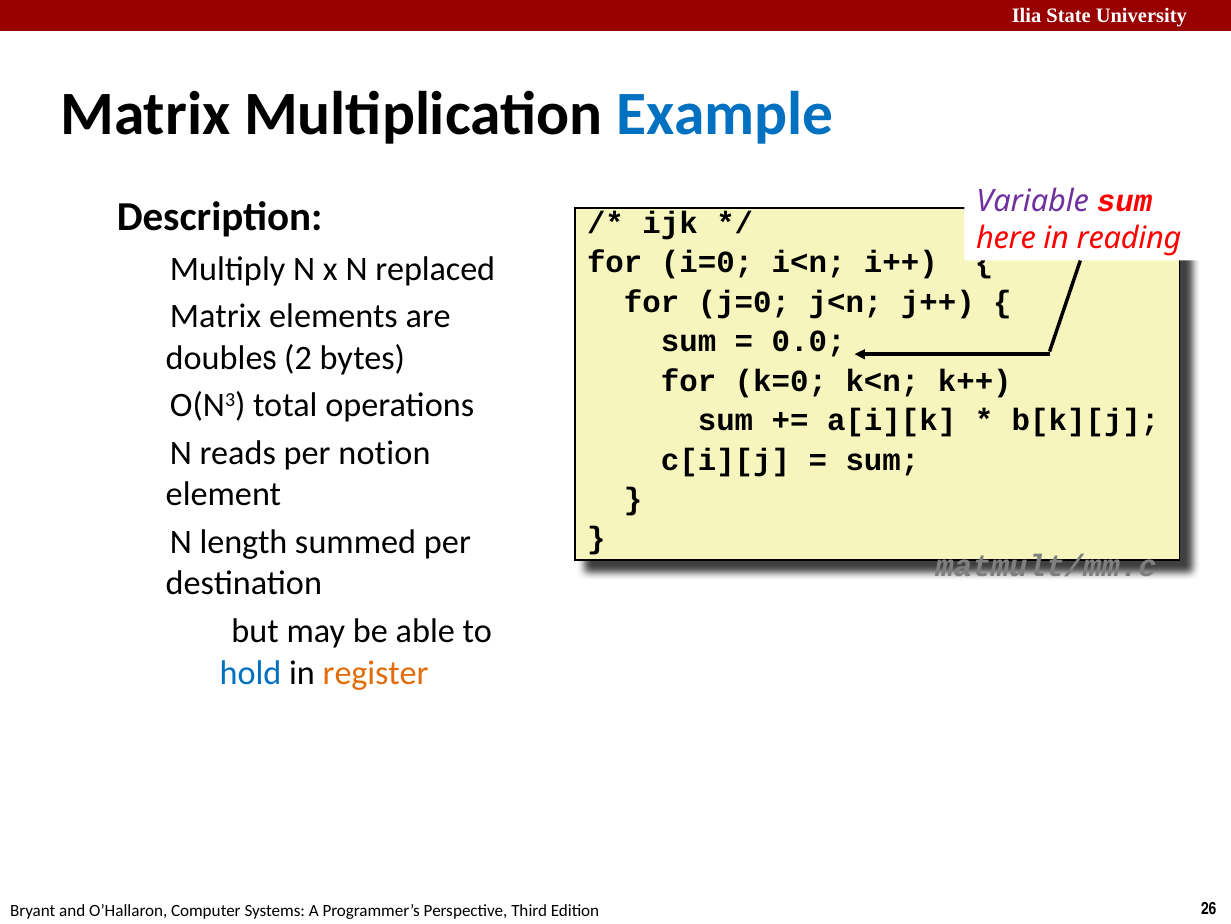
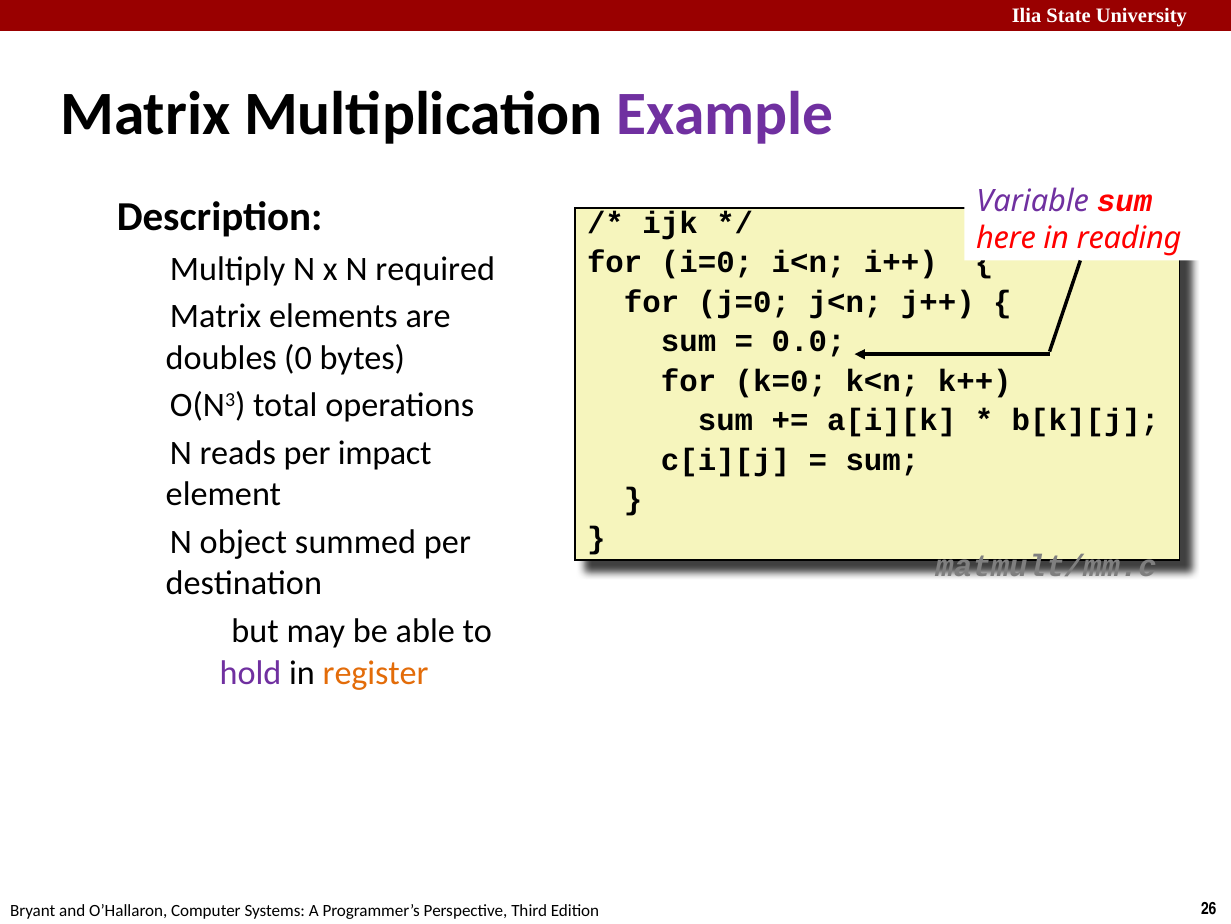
Example colour: blue -> purple
replaced: replaced -> required
2: 2 -> 0
notion: notion -> impact
length: length -> object
hold colour: blue -> purple
